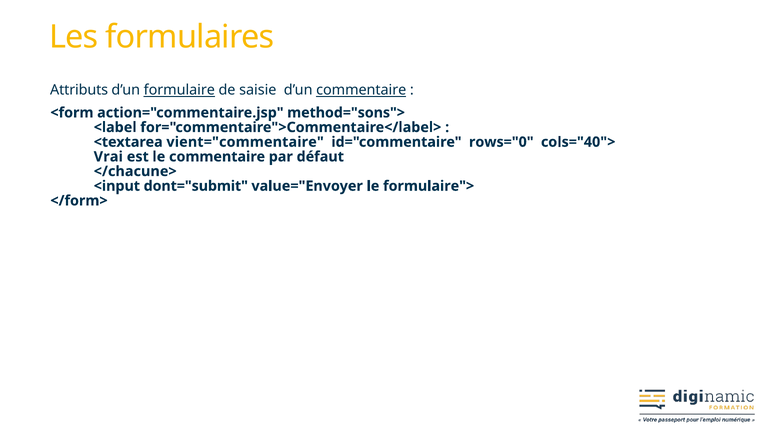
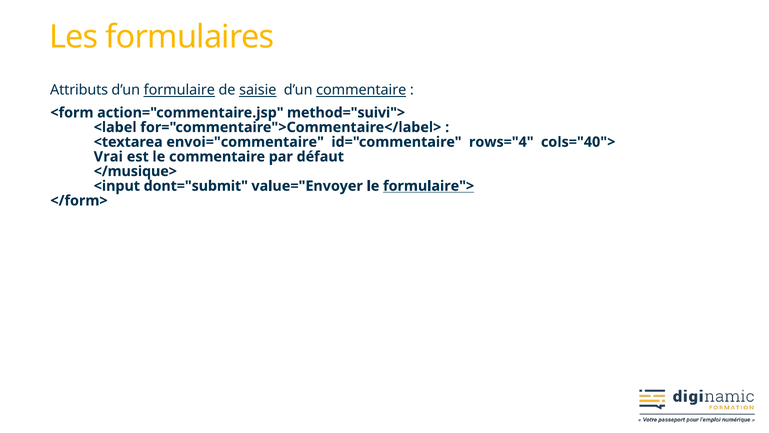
saisie underline: none -> present
method="sons">: method="sons"> -> method="suivi">
vient="commentaire: vient="commentaire -> envoi="commentaire
rows="0: rows="0 -> rows="4
</chacune>: </chacune> -> </musique>
formulaire"> underline: none -> present
